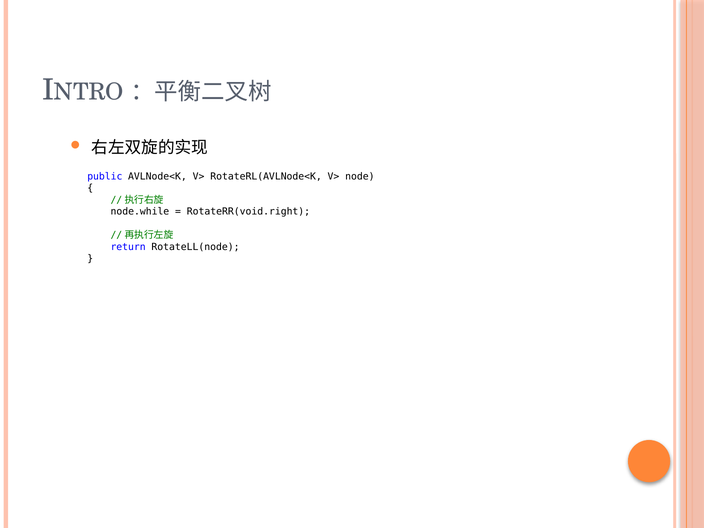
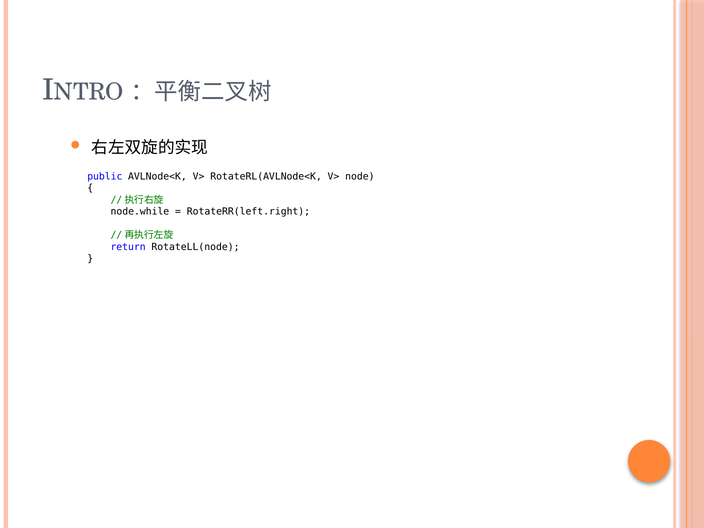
RotateRR(void.right: RotateRR(void.right -> RotateRR(left.right
